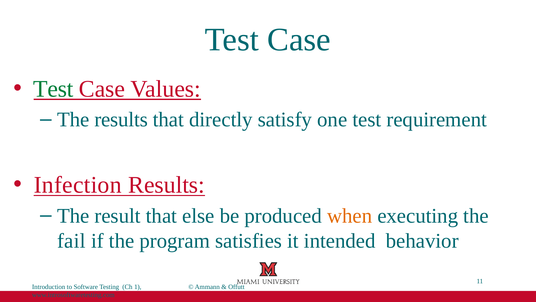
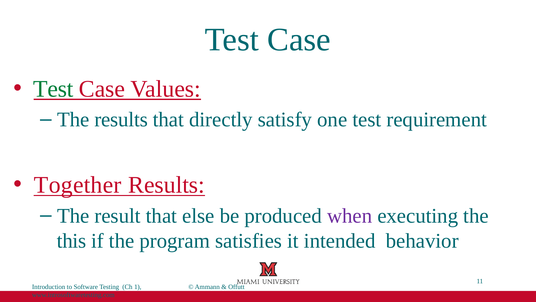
Infection: Infection -> Together
when colour: orange -> purple
fail: fail -> this
